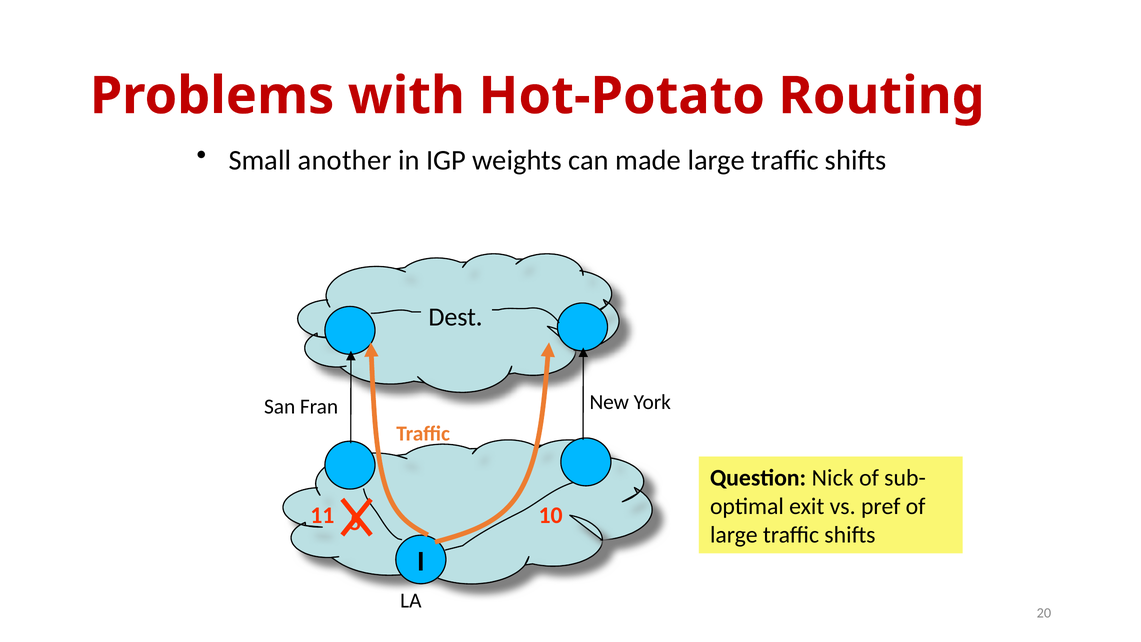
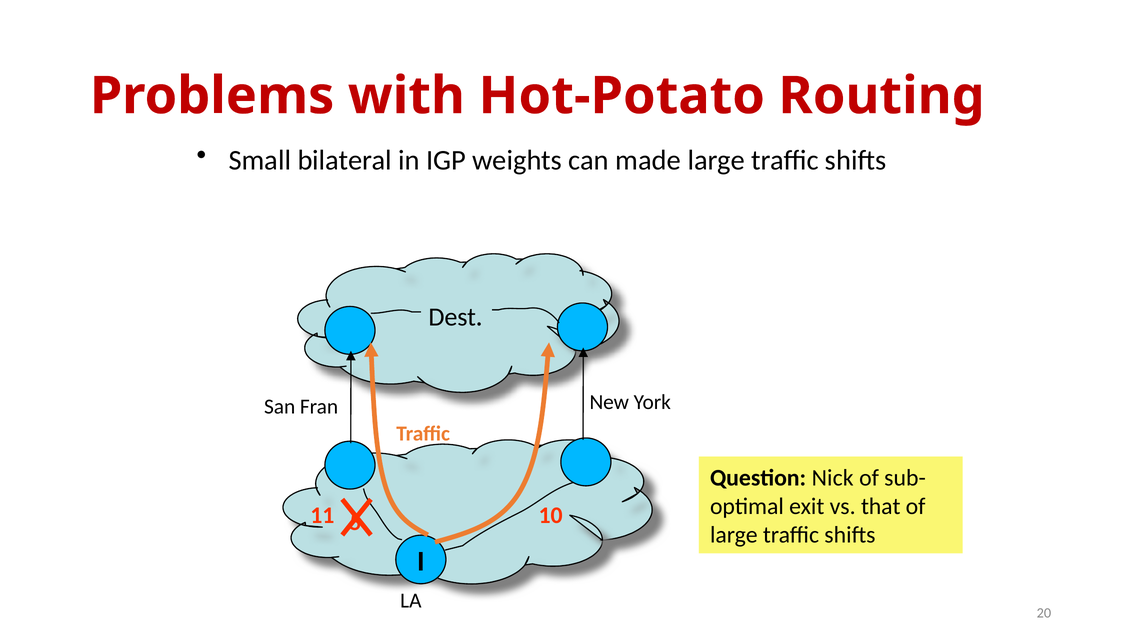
another: another -> bilateral
pref: pref -> that
